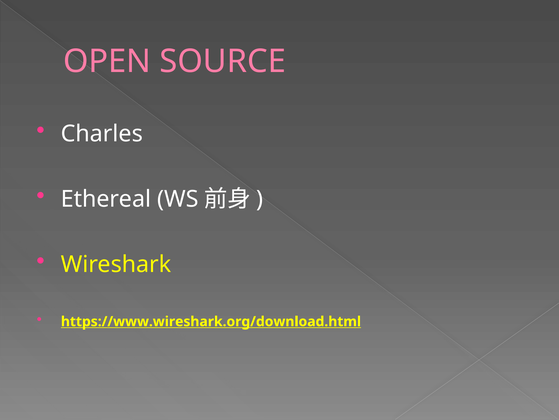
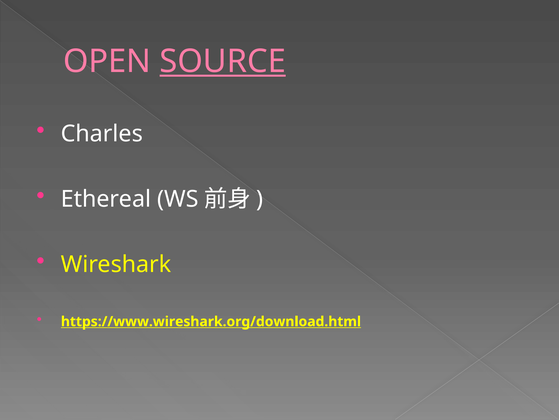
SOURCE underline: none -> present
